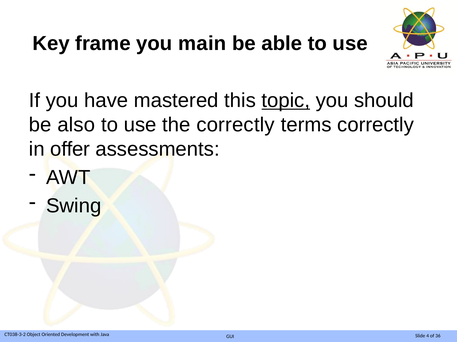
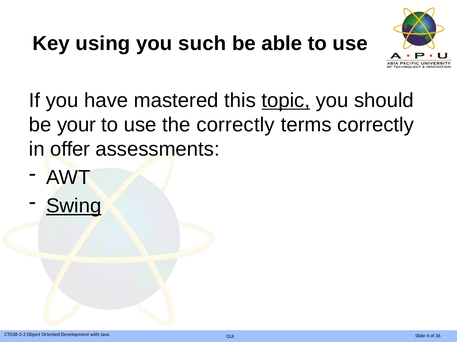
frame: frame -> using
main: main -> such
also: also -> your
Swing underline: none -> present
